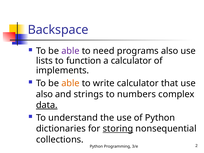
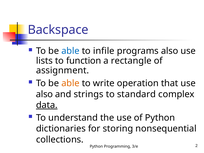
able at (70, 51) colour: purple -> blue
need: need -> infile
a calculator: calculator -> rectangle
implements: implements -> assignment
write calculator: calculator -> operation
numbers: numbers -> standard
storing underline: present -> none
